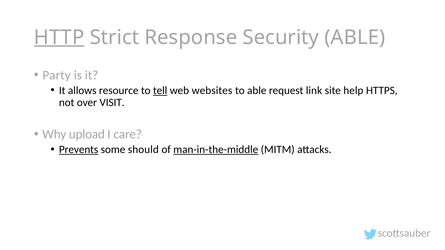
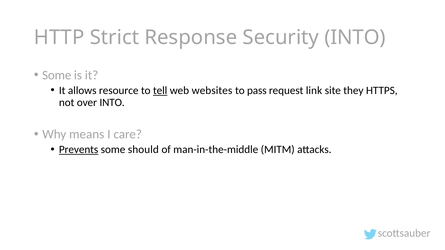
HTTP underline: present -> none
Security ABLE: ABLE -> INTO
Party at (57, 75): Party -> Some
to able: able -> pass
help: help -> they
over VISIT: VISIT -> INTO
upload: upload -> means
man-in-the-middle underline: present -> none
